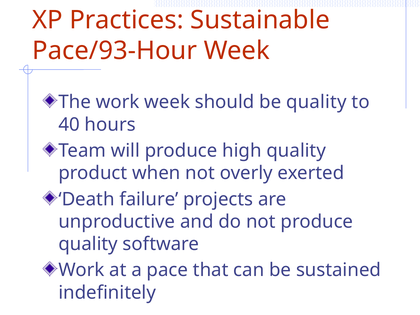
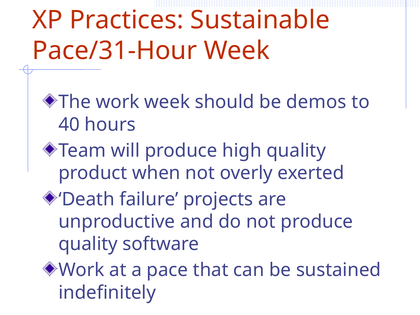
Pace/93-Hour: Pace/93-Hour -> Pace/31-Hour
be quality: quality -> demos
